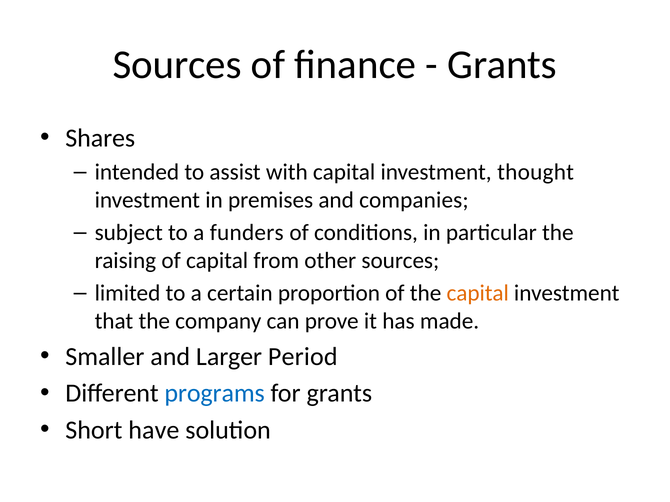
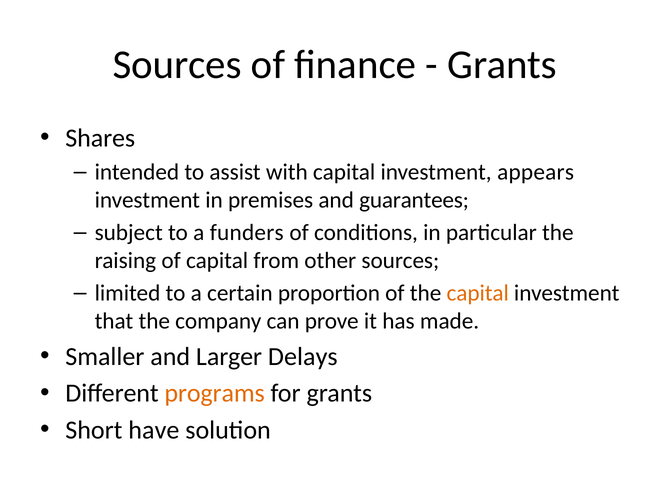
thought: thought -> appears
companies: companies -> guarantees
Period: Period -> Delays
programs colour: blue -> orange
